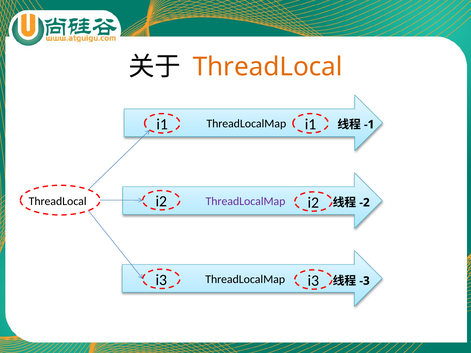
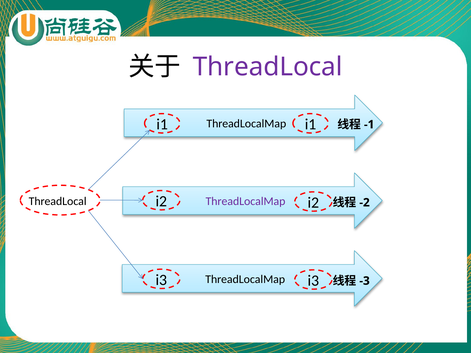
ThreadLocal at (268, 67) colour: orange -> purple
